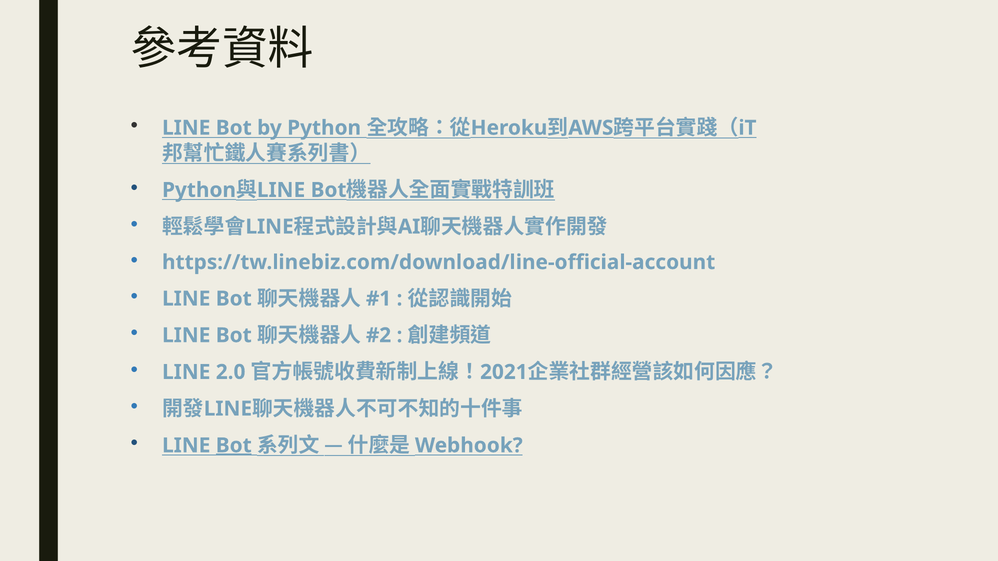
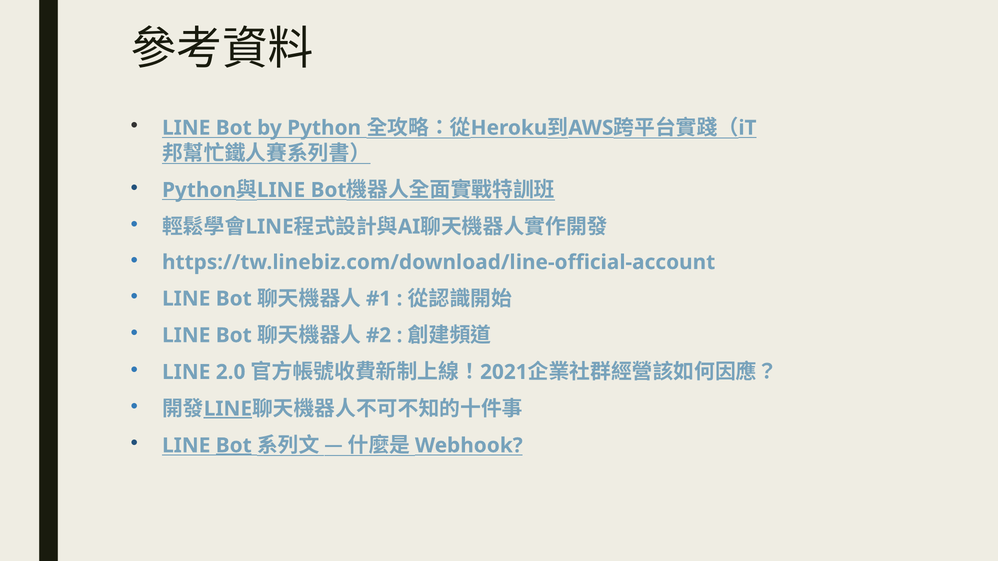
LINE at (228, 409) underline: none -> present
